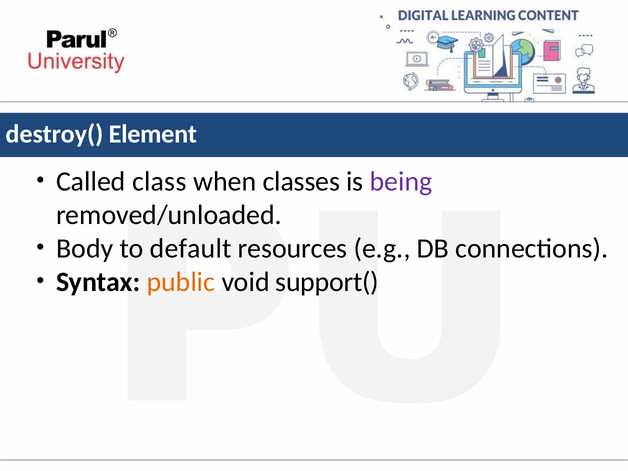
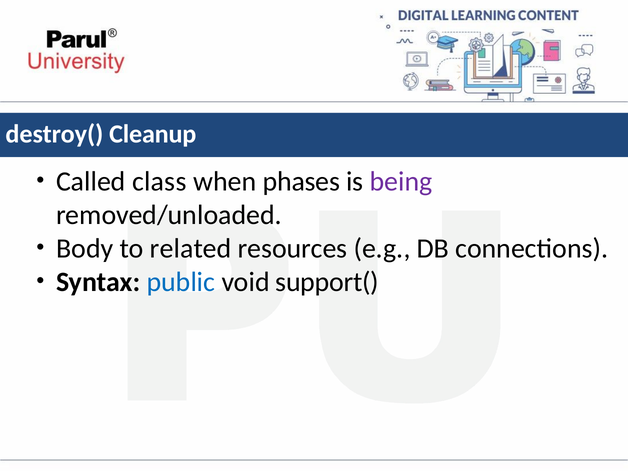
Element: Element -> Cleanup
classes: classes -> phases
default: default -> related
public colour: orange -> blue
